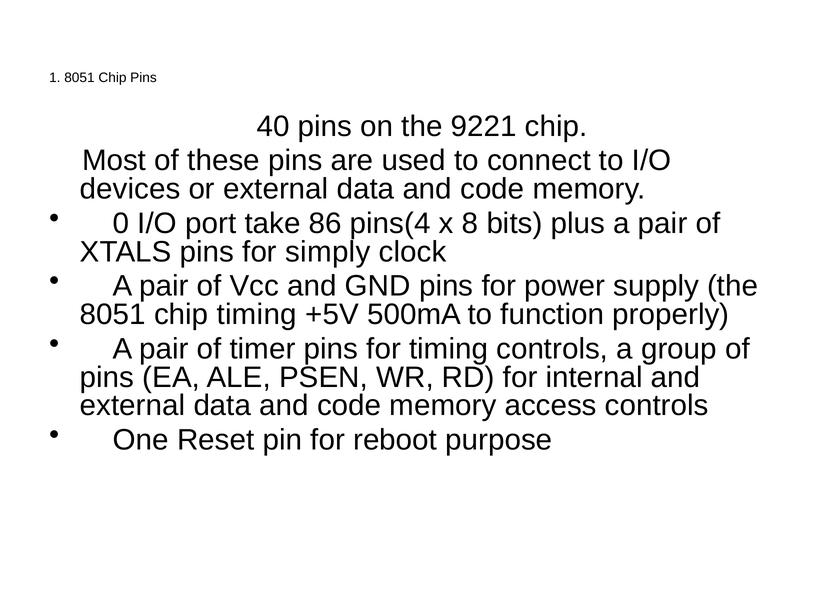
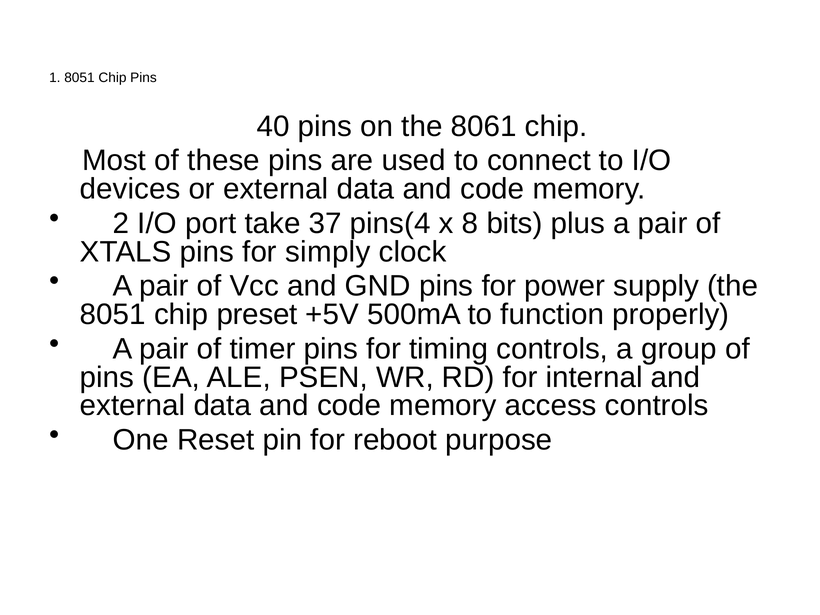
9221: 9221 -> 8061
0: 0 -> 2
86: 86 -> 37
chip timing: timing -> preset
